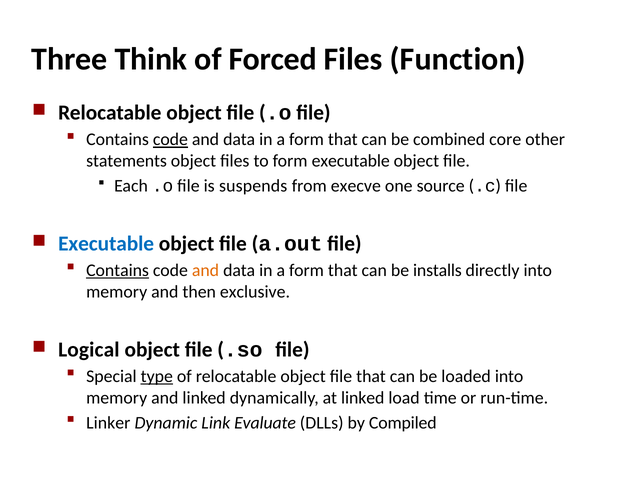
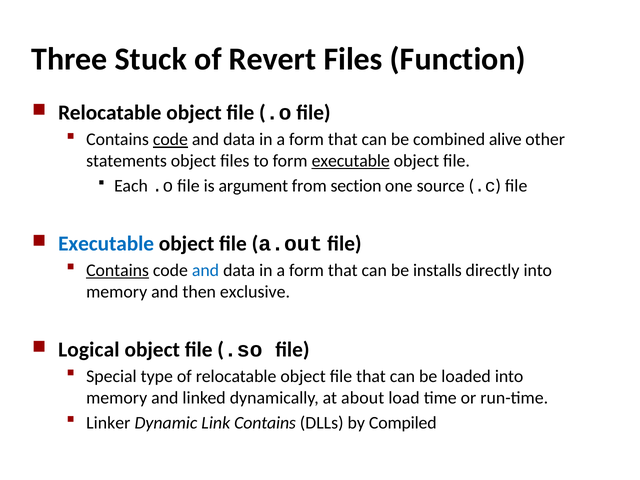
Think: Think -> Stuck
Forced: Forced -> Revert
core: core -> alive
executable at (351, 161) underline: none -> present
suspends: suspends -> argument
execve: execve -> section
and at (205, 270) colour: orange -> blue
type underline: present -> none
at linked: linked -> about
Link Evaluate: Evaluate -> Contains
